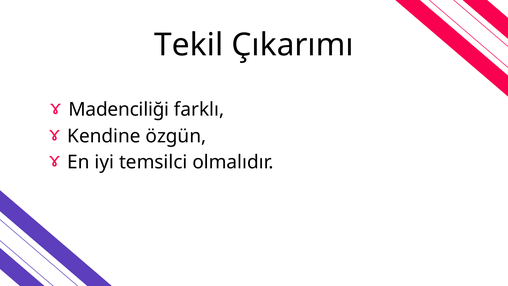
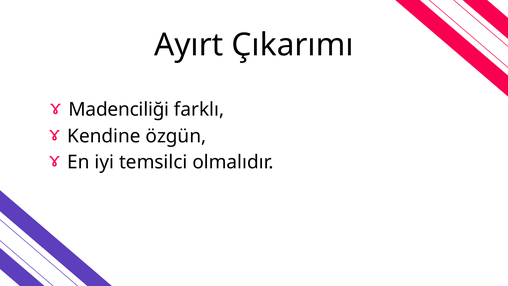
Tekil: Tekil -> Ayırt
